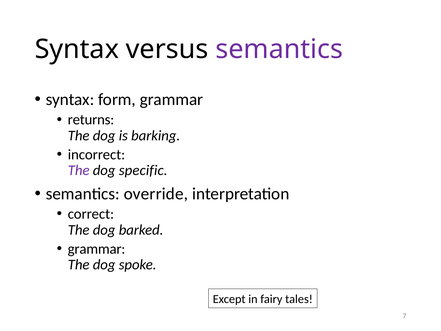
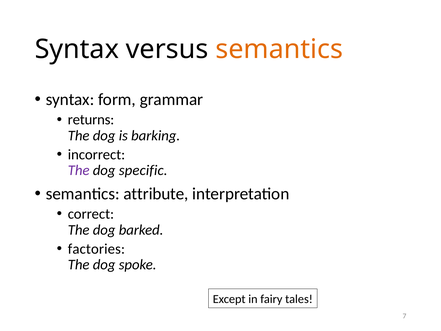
semantics at (279, 49) colour: purple -> orange
override: override -> attribute
grammar at (97, 249): grammar -> factories
